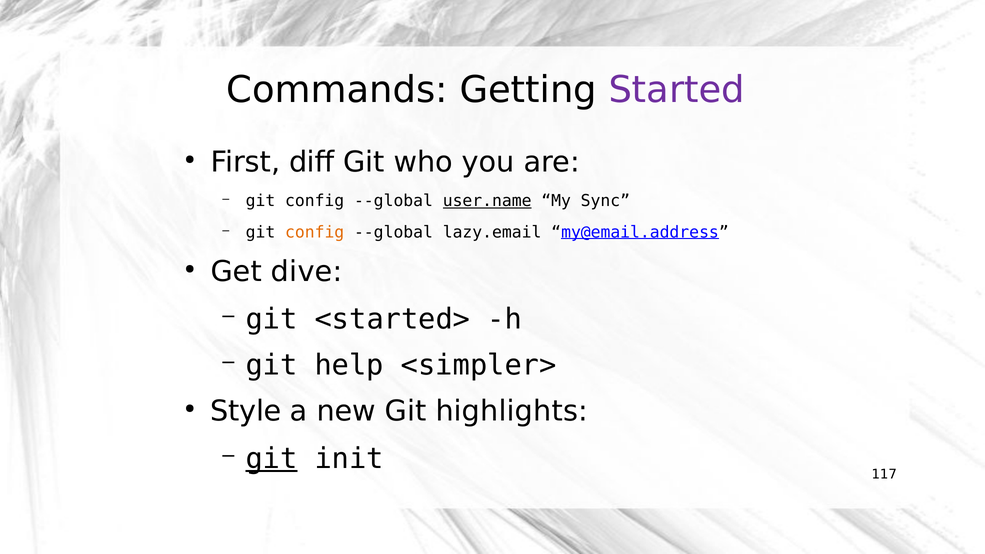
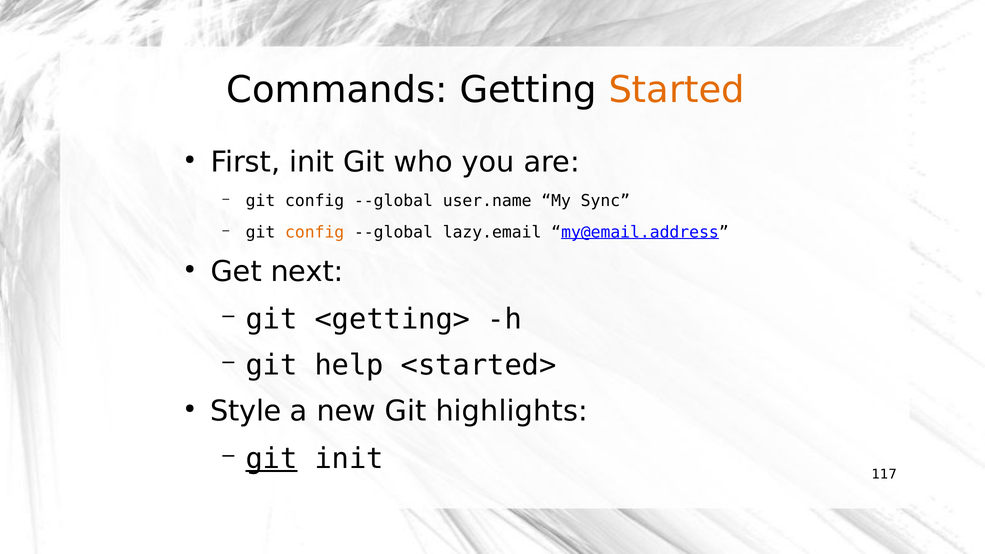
Started colour: purple -> orange
First diff: diff -> init
user.name underline: present -> none
dive: dive -> next
<started>: <started> -> <getting>
<simpler>: <simpler> -> <started>
